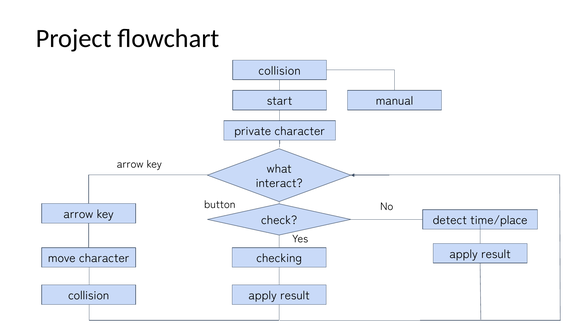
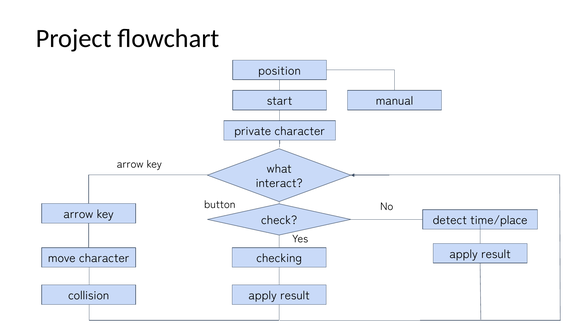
collision at (280, 71): collision -> position
